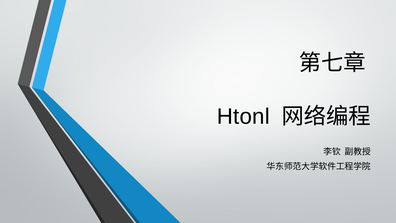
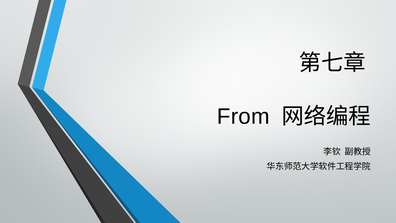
Htonl: Htonl -> From
